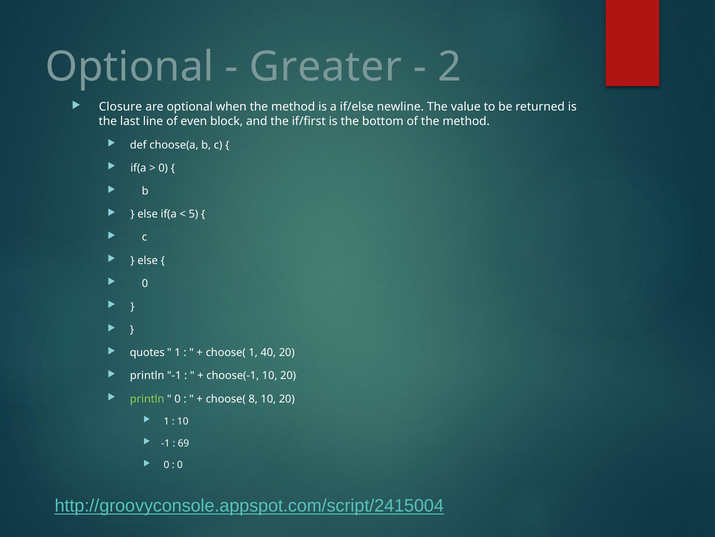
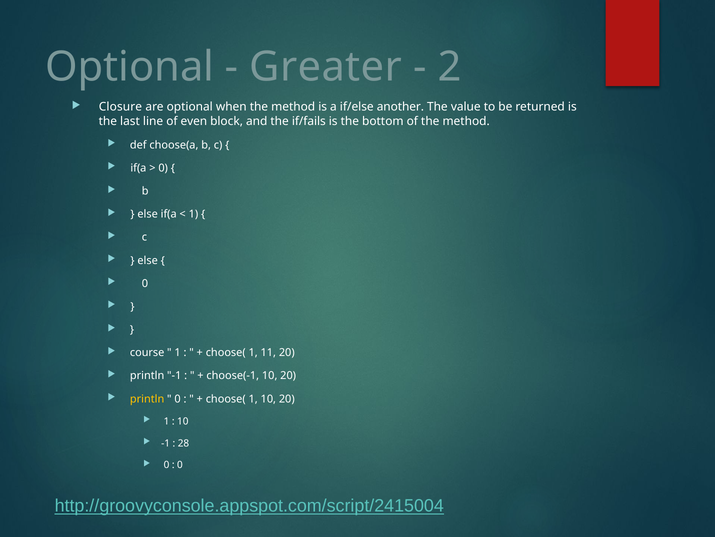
newline: newline -> another
if/first: if/first -> if/fails
5 at (193, 214): 5 -> 1
quotes: quotes -> course
40: 40 -> 11
println at (147, 398) colour: light green -> yellow
8 at (253, 398): 8 -> 1
69: 69 -> 28
